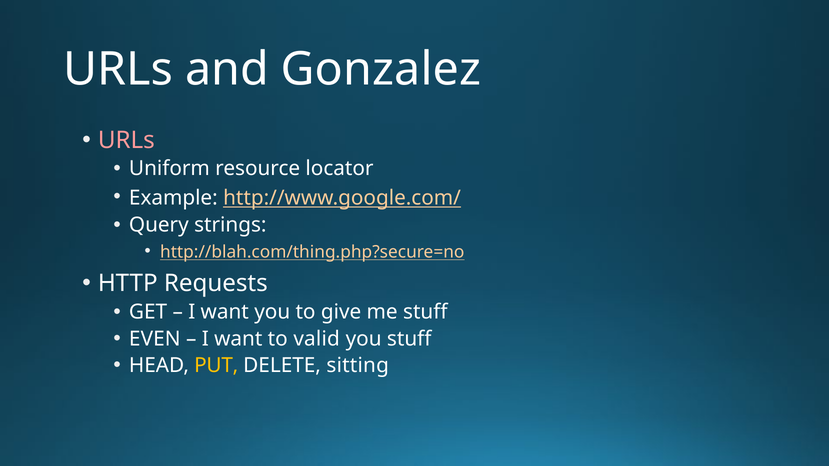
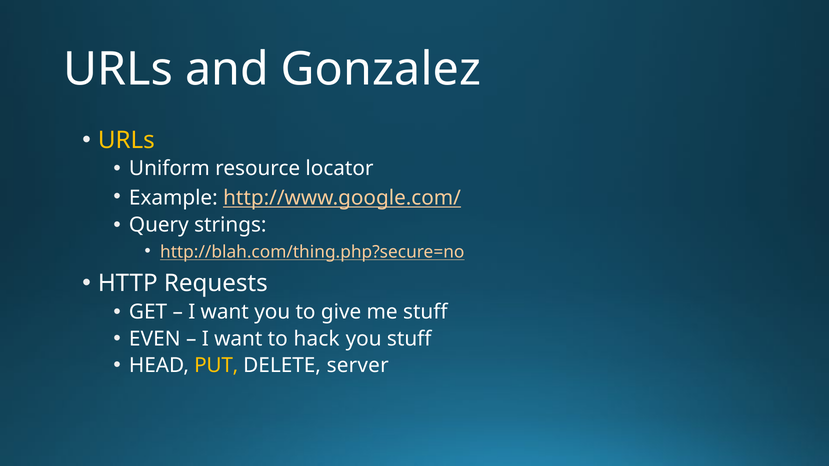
URLs at (126, 140) colour: pink -> yellow
valid: valid -> hack
sitting: sitting -> server
